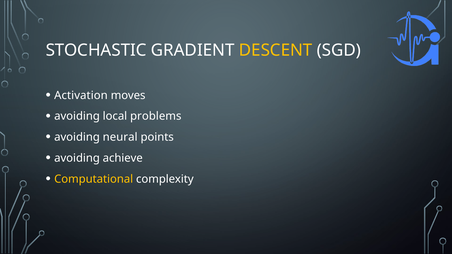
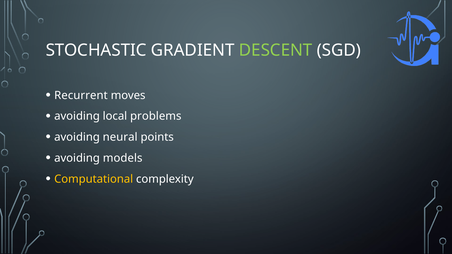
DESCENT colour: yellow -> light green
Activation: Activation -> Recurrent
achieve: achieve -> models
